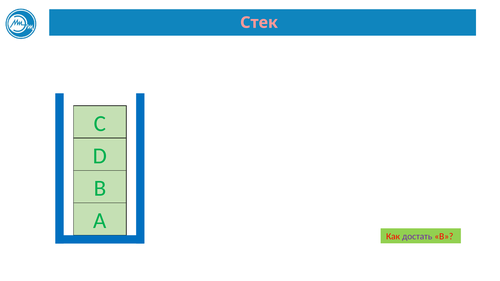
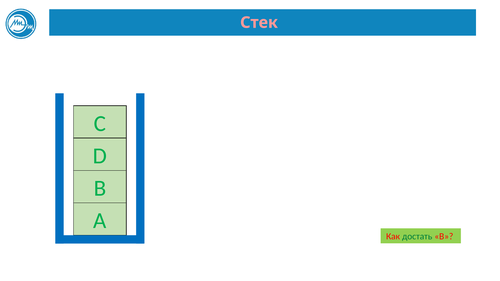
достать colour: purple -> green
